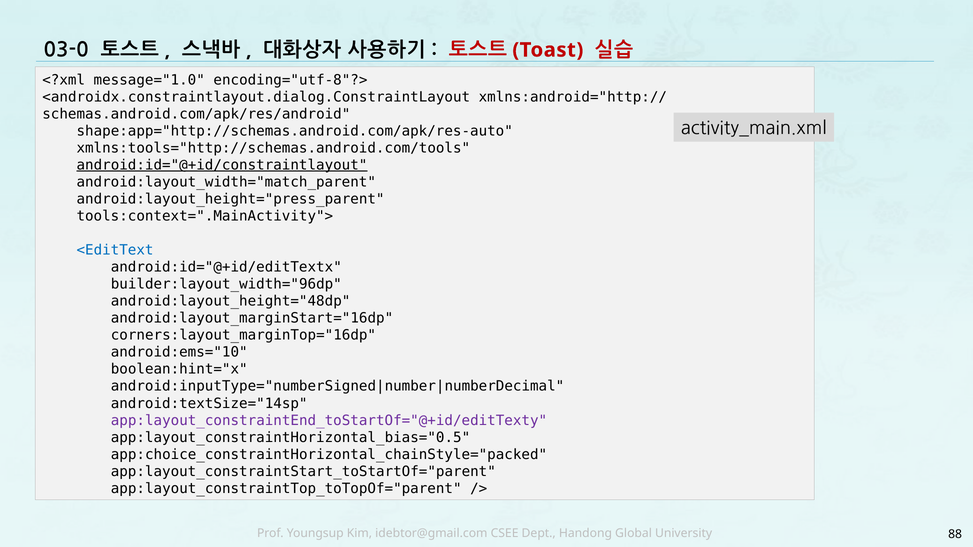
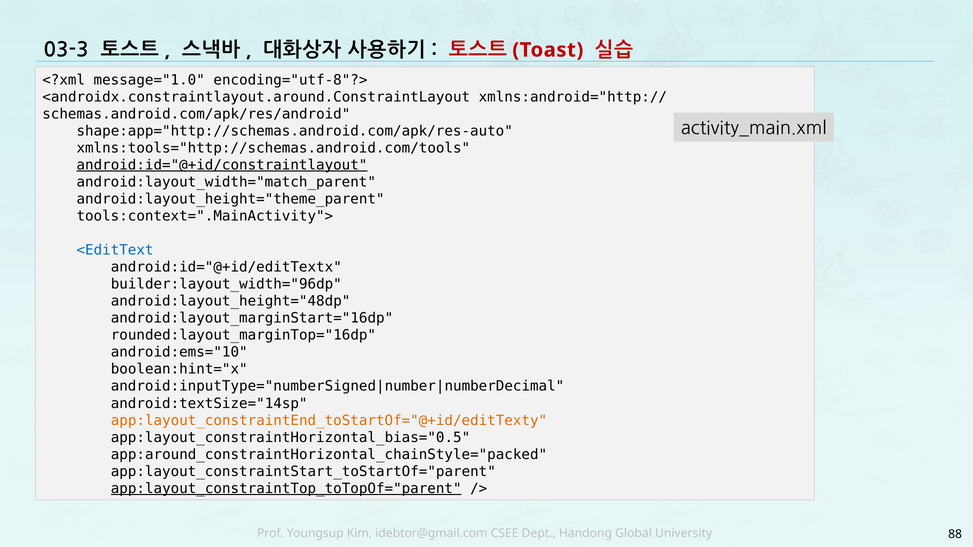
03-0: 03-0 -> 03-3
<androidx.constraintlayout.dialog.ConstraintLayout: <androidx.constraintlayout.dialog.ConstraintLayout -> <androidx.constraintlayout.around.ConstraintLayout
android:layout_height="press_parent: android:layout_height="press_parent -> android:layout_height="theme_parent
corners:layout_marginTop="16dp: corners:layout_marginTop="16dp -> rounded:layout_marginTop="16dp
app:layout_constraintEnd_toStartOf="@+id/editTexty colour: purple -> orange
app:choice_constraintHorizontal_chainStyle="packed: app:choice_constraintHorizontal_chainStyle="packed -> app:around_constraintHorizontal_chainStyle="packed
app:layout_constraintTop_toTopOf="parent underline: none -> present
